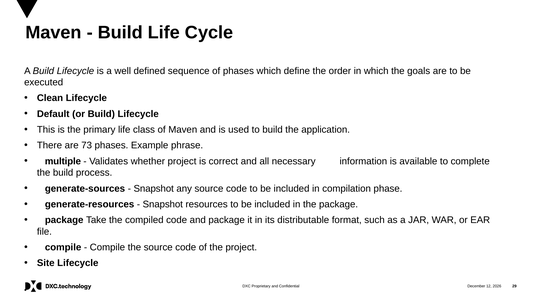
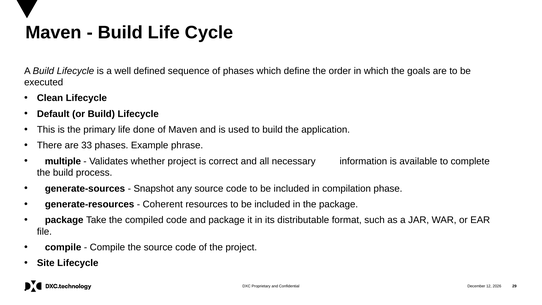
class: class -> done
73: 73 -> 33
Snapshot at (163, 204): Snapshot -> Coherent
